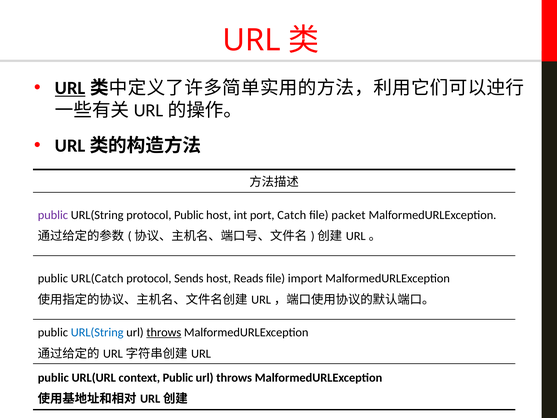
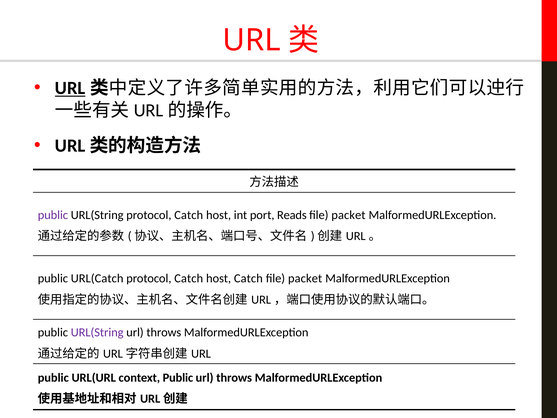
URL(String protocol Public: Public -> Catch
Catch: Catch -> Reads
Sends at (189, 278): Sends -> Catch
host Reads: Reads -> Catch
import at (305, 278): import -> packet
URL(String at (97, 332) colour: blue -> purple
throws at (164, 332) underline: present -> none
